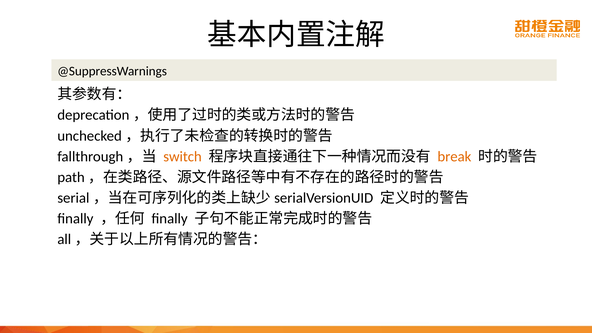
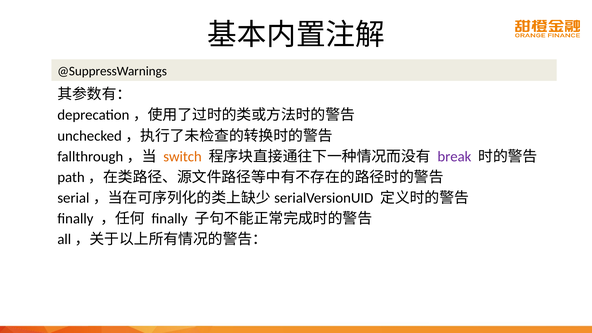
break colour: orange -> purple
